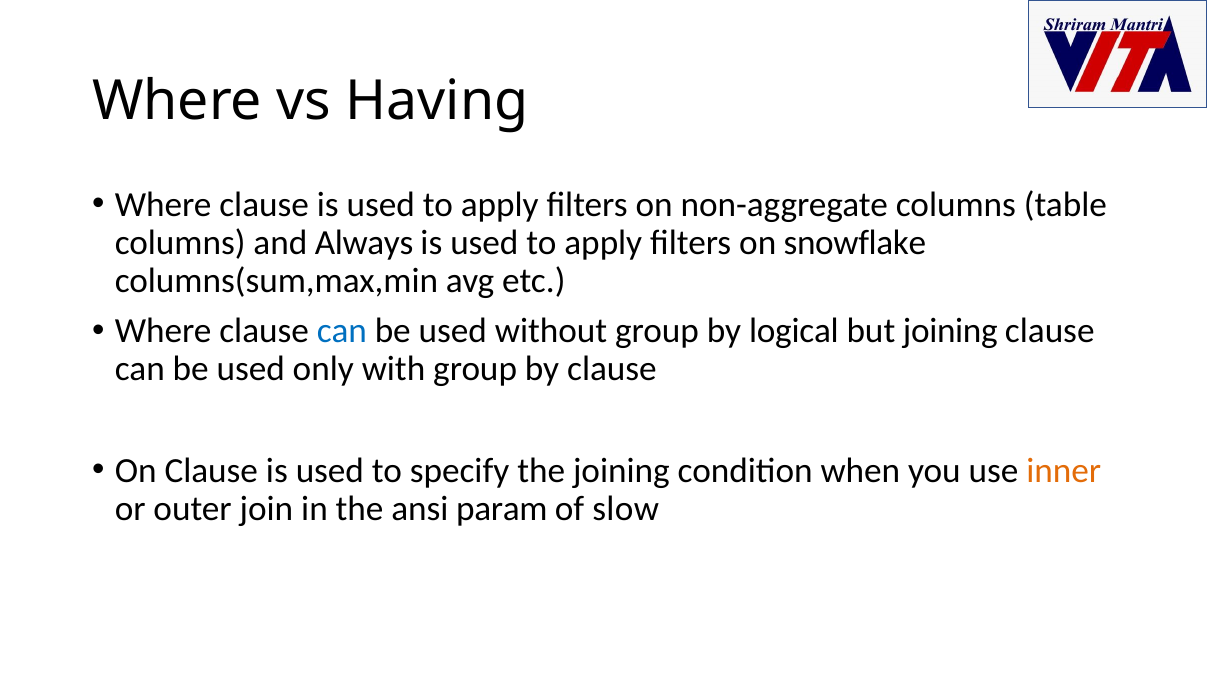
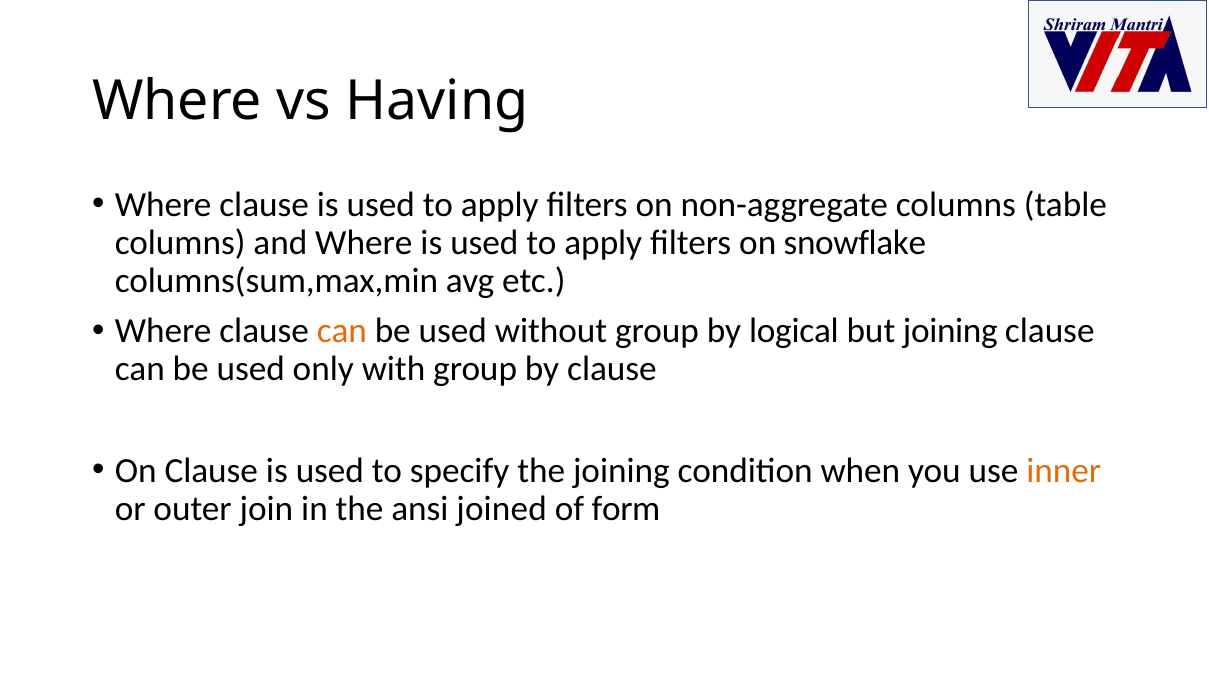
and Always: Always -> Where
can at (342, 331) colour: blue -> orange
param: param -> joined
slow: slow -> form
